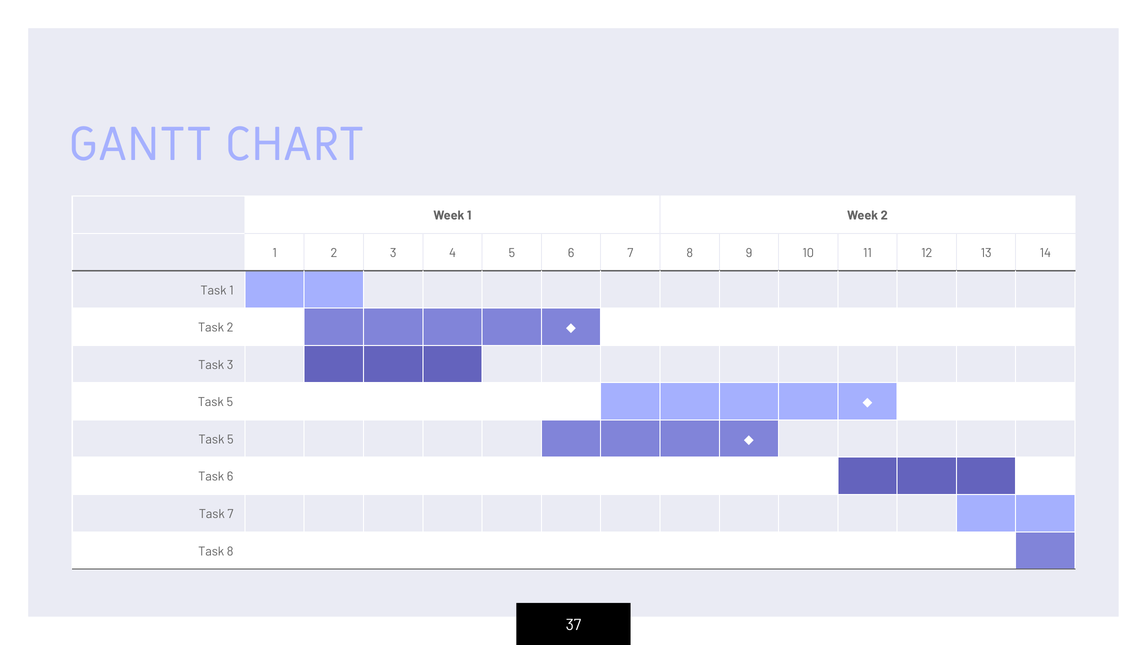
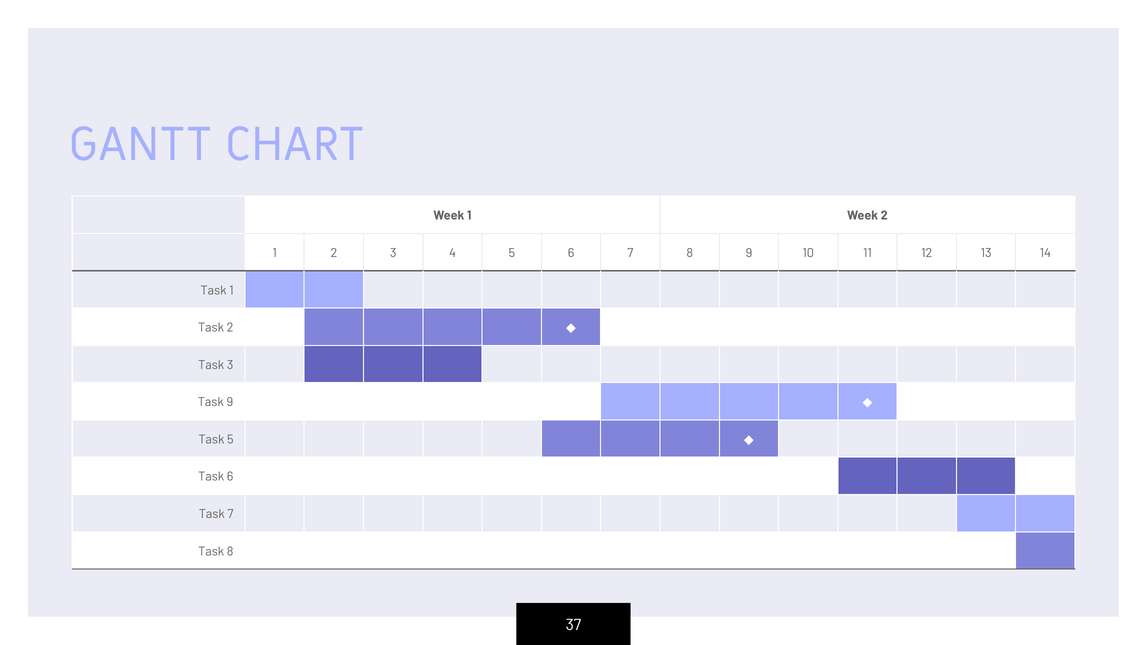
5 at (230, 402): 5 -> 9
